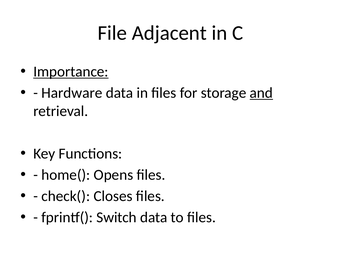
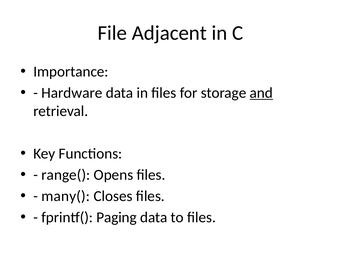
Importance underline: present -> none
home(: home( -> range(
check(: check( -> many(
Switch: Switch -> Paging
